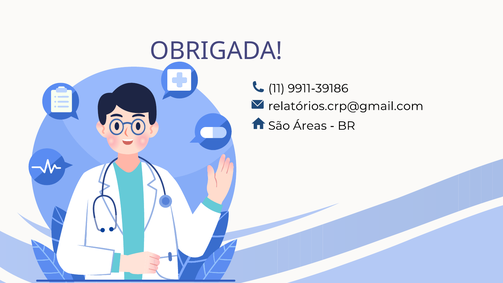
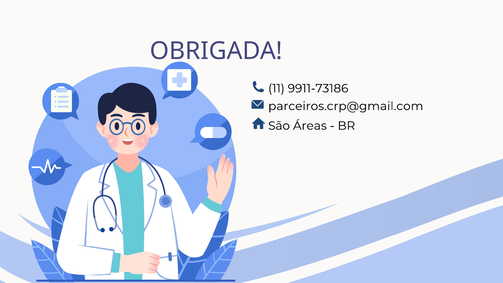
9911-39186: 9911-39186 -> 9911-73186
relatórios.crp@gmail.com: relatórios.crp@gmail.com -> parceiros.crp@gmail.com
